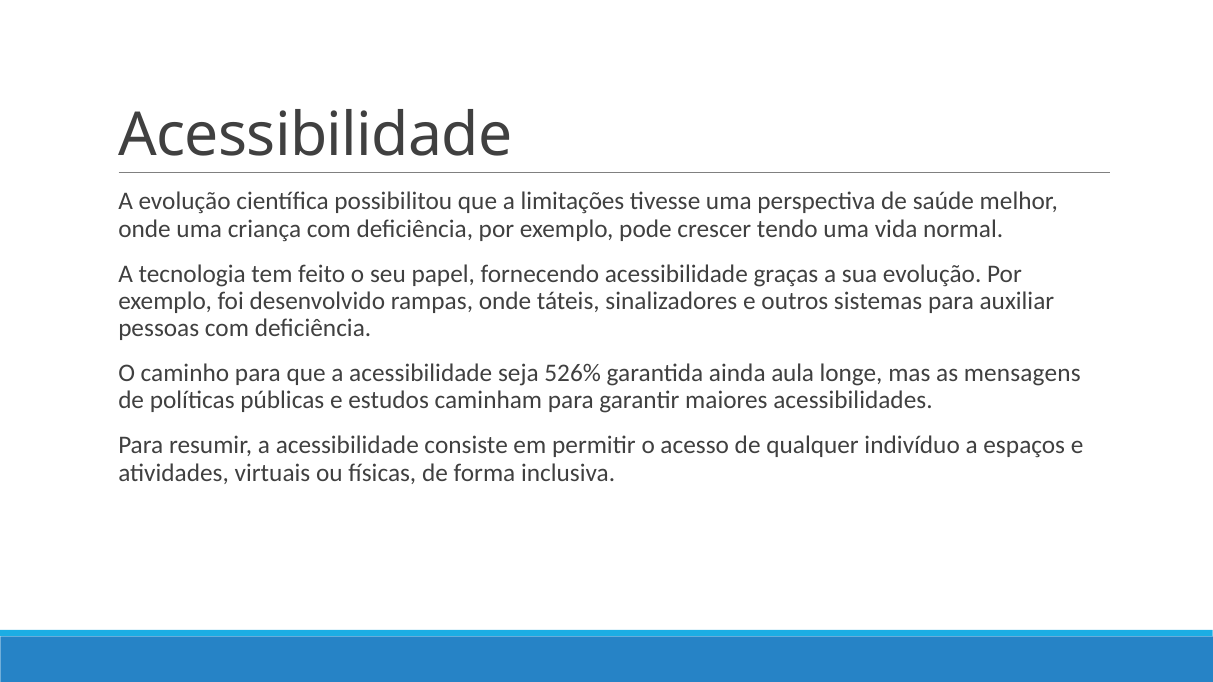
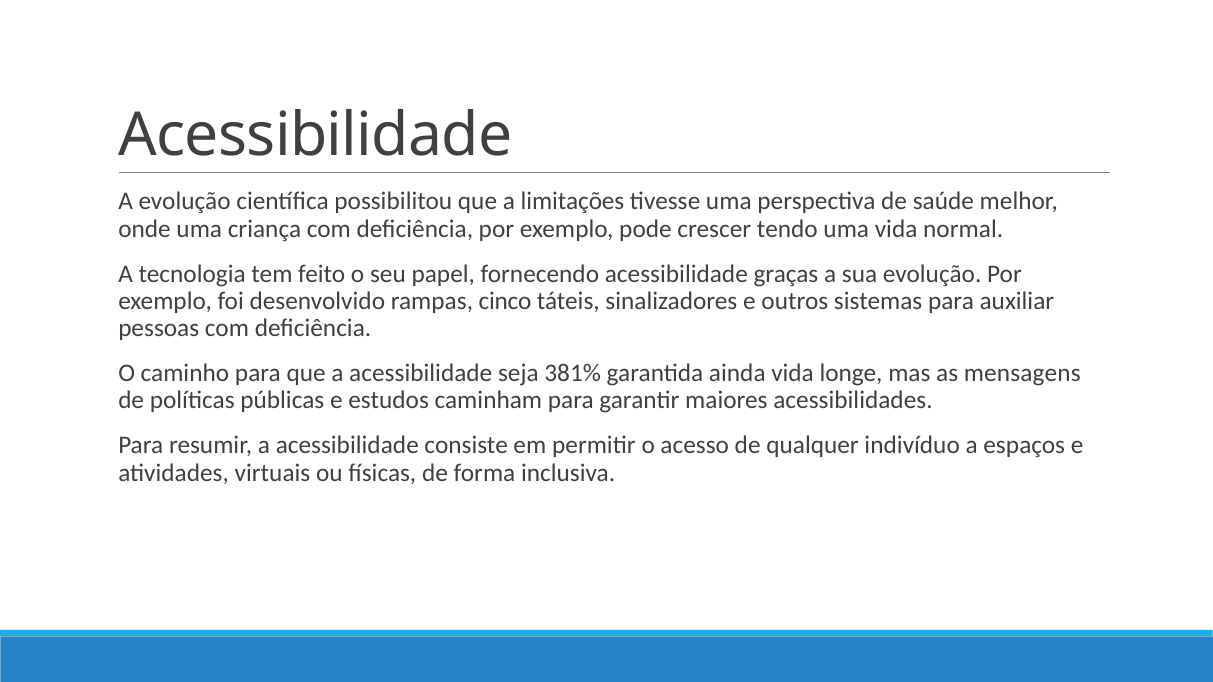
rampas onde: onde -> cinco
526%: 526% -> 381%
ainda aula: aula -> vida
